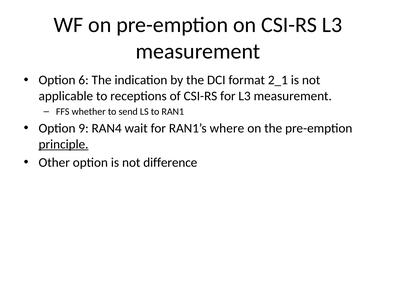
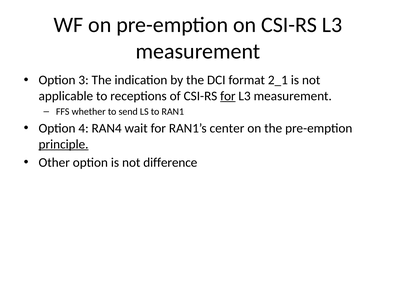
6: 6 -> 3
for at (228, 96) underline: none -> present
9: 9 -> 4
where: where -> center
